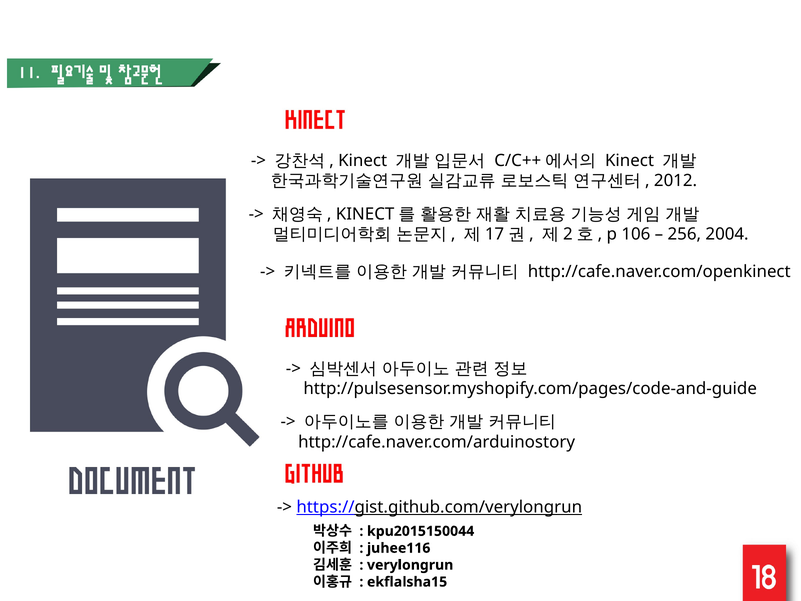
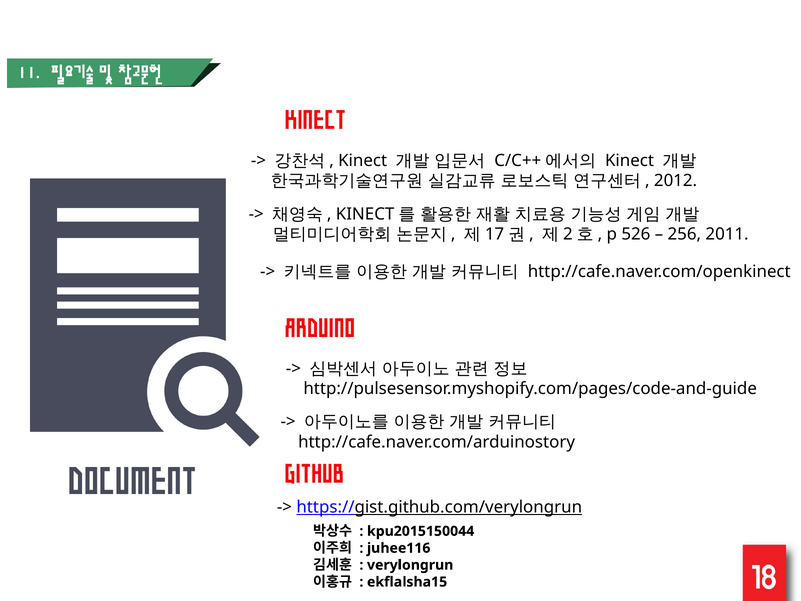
106: 106 -> 526
2004: 2004 -> 2011
